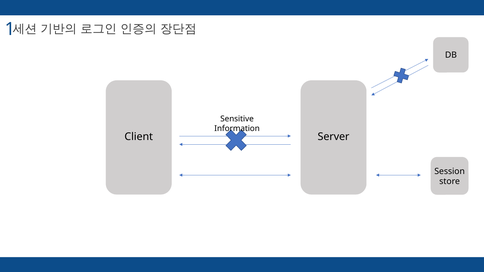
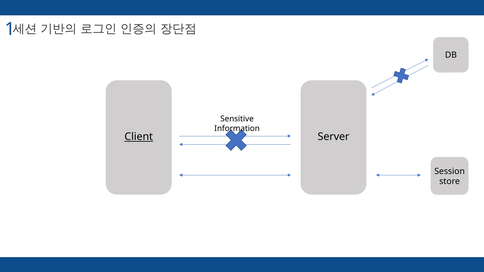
Client underline: none -> present
